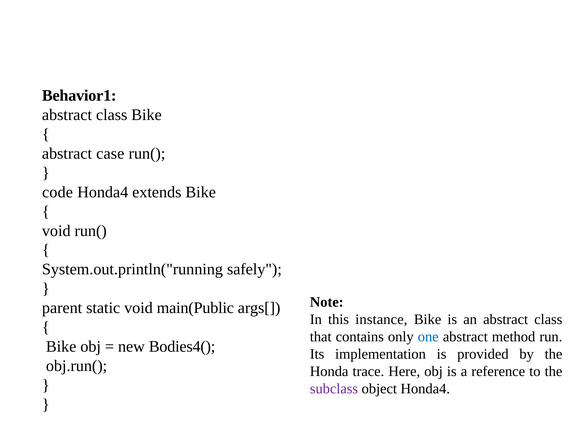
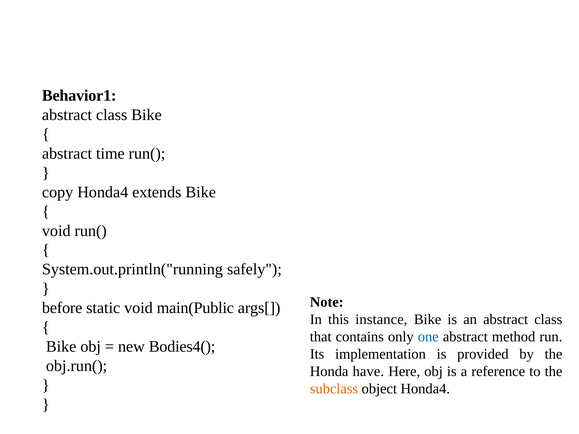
case: case -> time
code: code -> copy
parent: parent -> before
trace: trace -> have
subclass colour: purple -> orange
